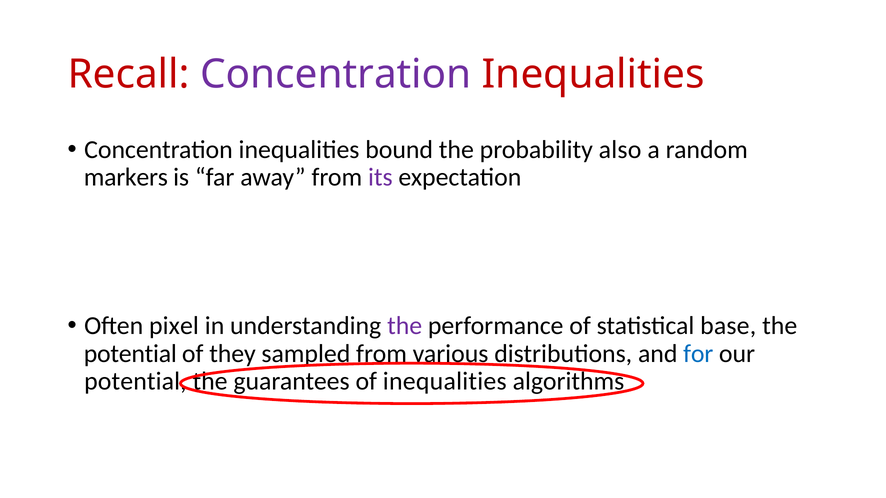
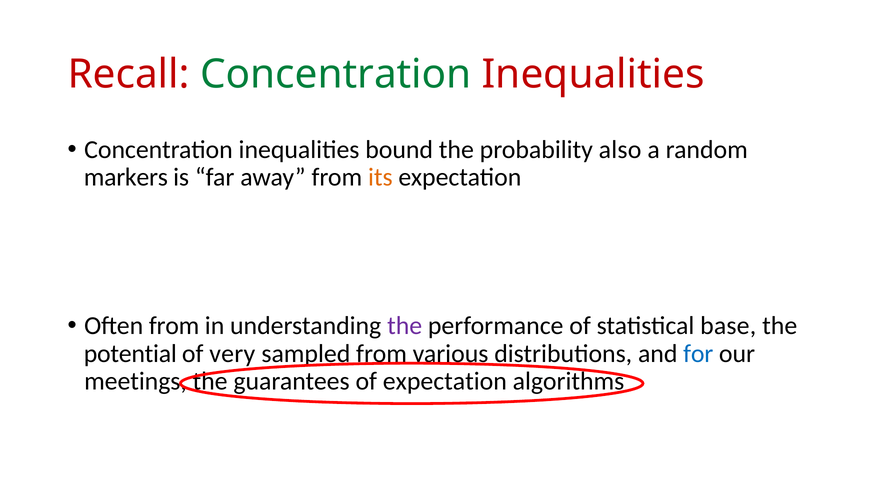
Concentration at (336, 74) colour: purple -> green
its colour: purple -> orange
Often pixel: pixel -> from
they: they -> very
potential at (135, 382): potential -> meetings
of inequalities: inequalities -> expectation
